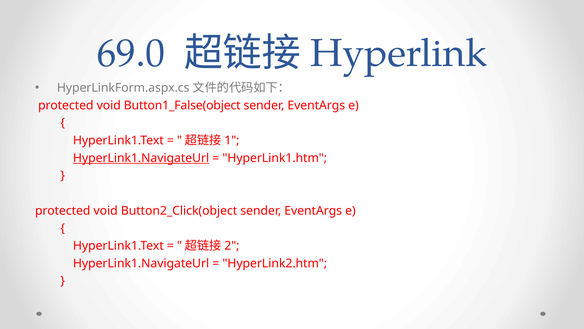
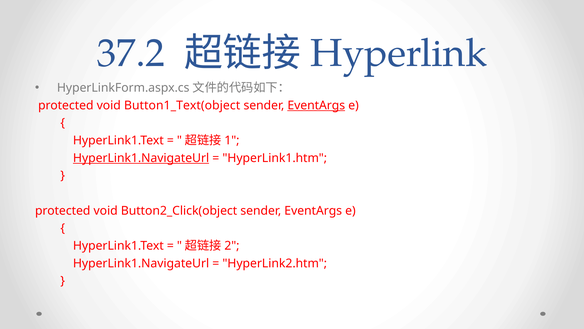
69.0: 69.0 -> 37.2
Button1_False(object: Button1_False(object -> Button1_Text(object
EventArgs at (316, 105) underline: none -> present
